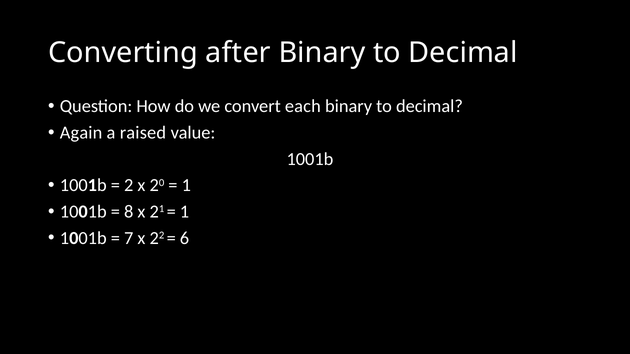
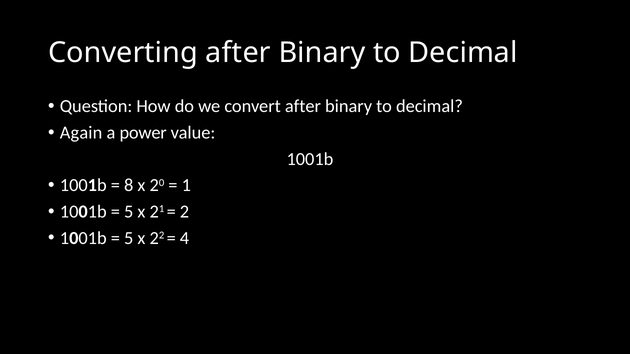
convert each: each -> after
raised: raised -> power
2: 2 -> 8
8 at (129, 212): 8 -> 5
1 at (185, 212): 1 -> 2
7 at (129, 238): 7 -> 5
6: 6 -> 4
